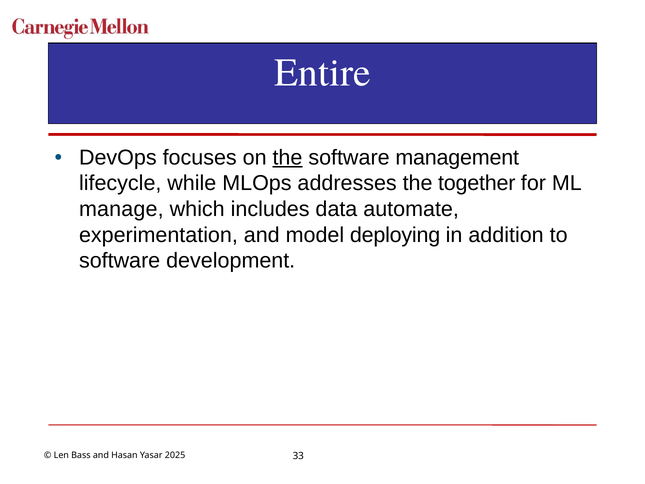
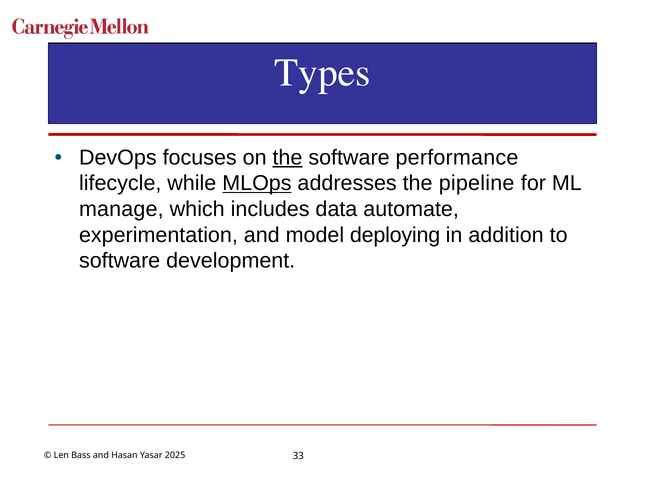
Entire: Entire -> Types
management: management -> performance
MLOps underline: none -> present
together: together -> pipeline
